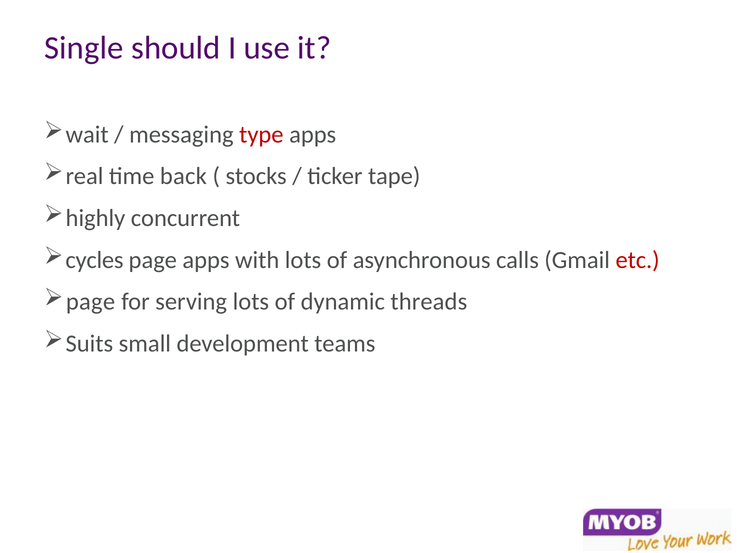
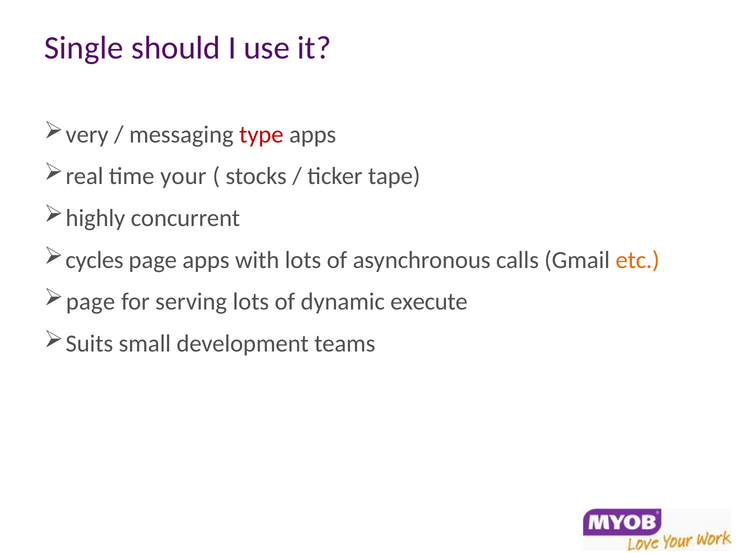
wait: wait -> very
back: back -> your
etc colour: red -> orange
threads: threads -> execute
